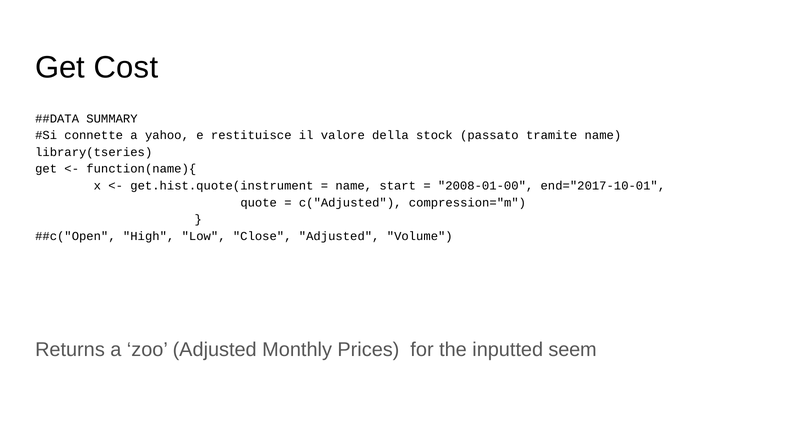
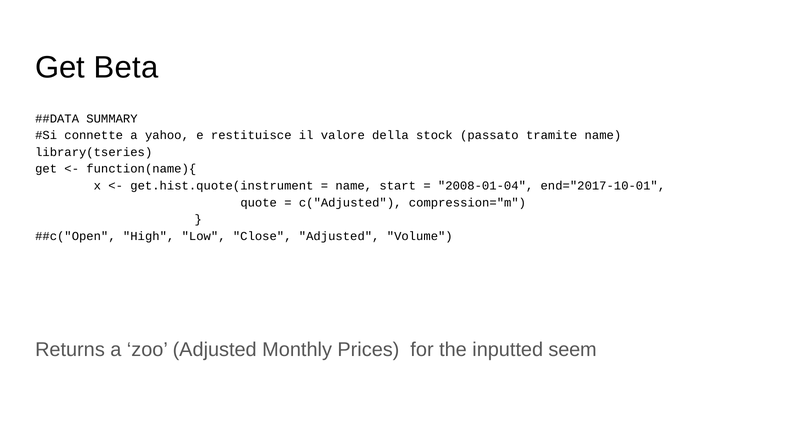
Cost: Cost -> Beta
2008-01-00: 2008-01-00 -> 2008-01-04
